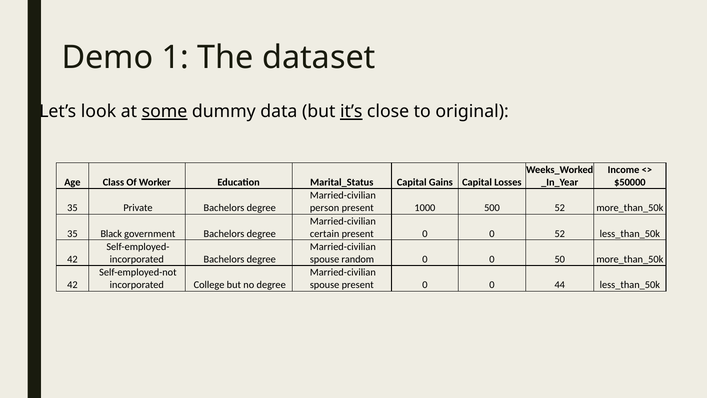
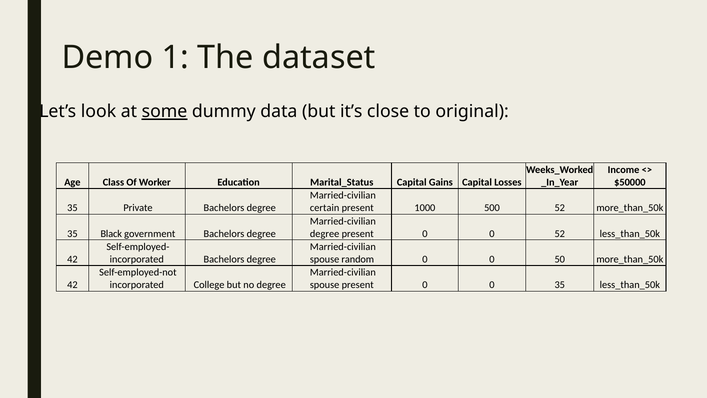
it’s underline: present -> none
person: person -> certain
certain at (325, 233): certain -> degree
0 44: 44 -> 35
